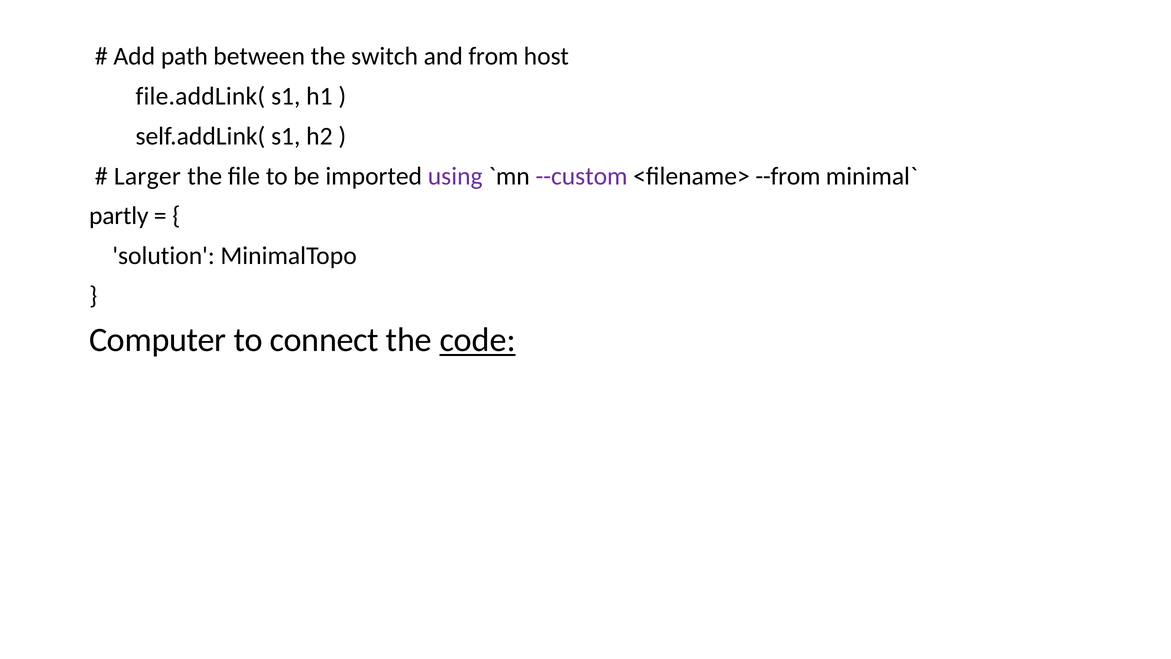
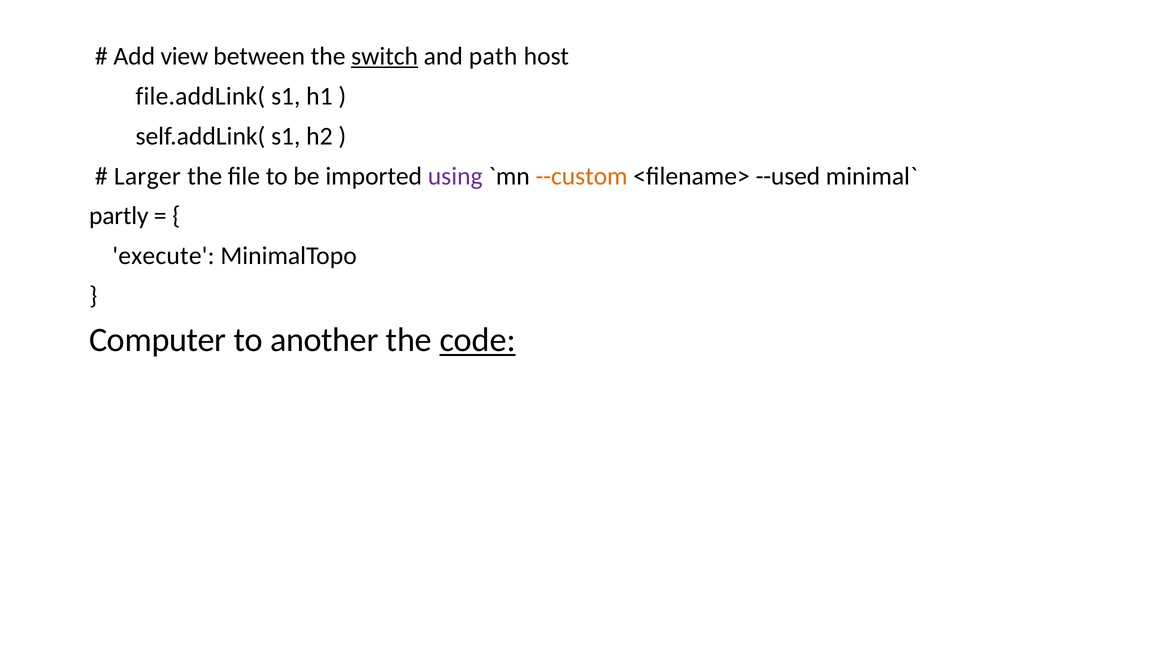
path: path -> view
switch underline: none -> present
from: from -> path
--custom colour: purple -> orange
--from: --from -> --used
solution: solution -> execute
connect: connect -> another
